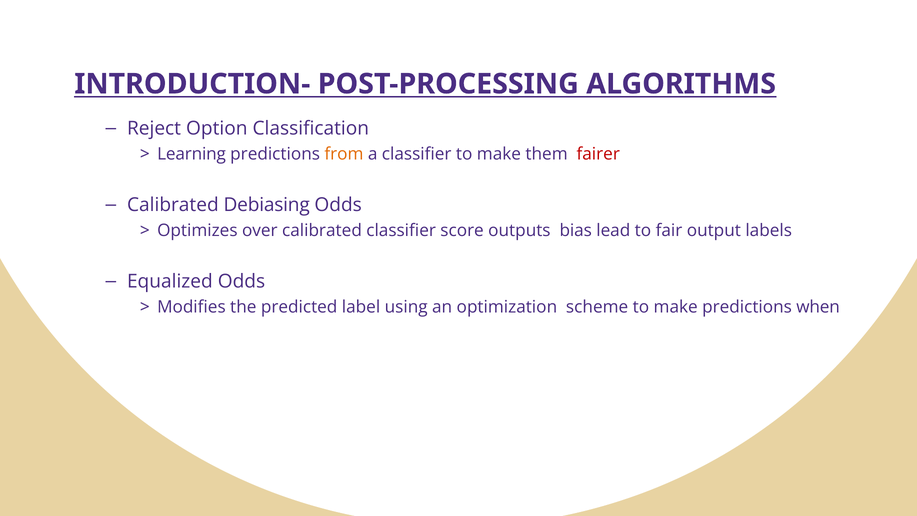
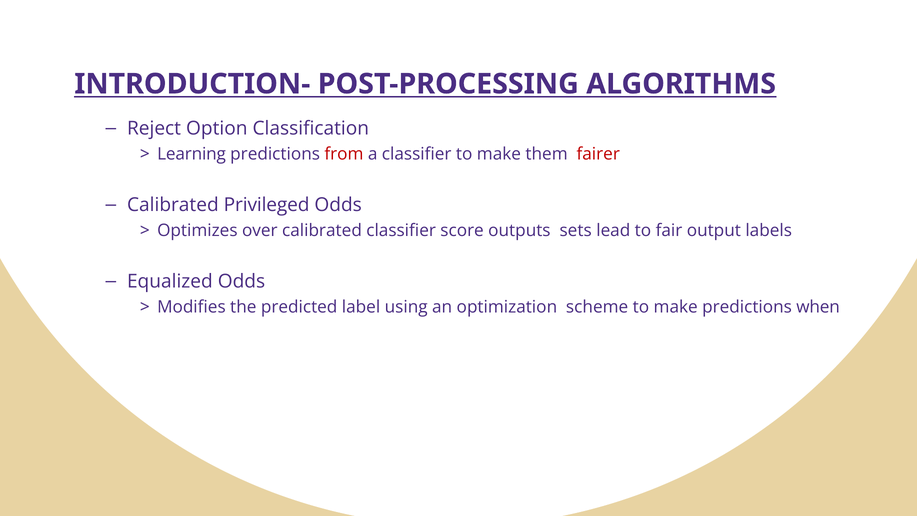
from colour: orange -> red
Debiasing: Debiasing -> Privileged
bias: bias -> sets
